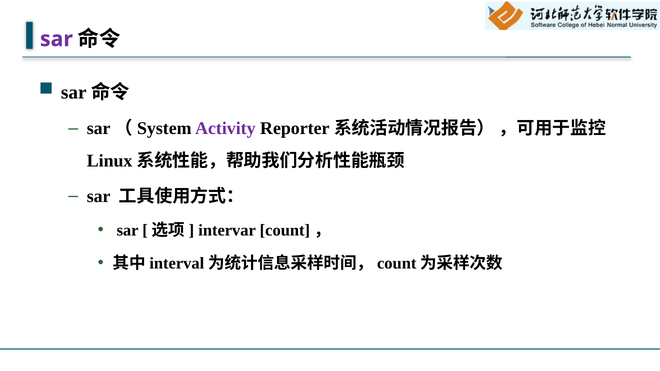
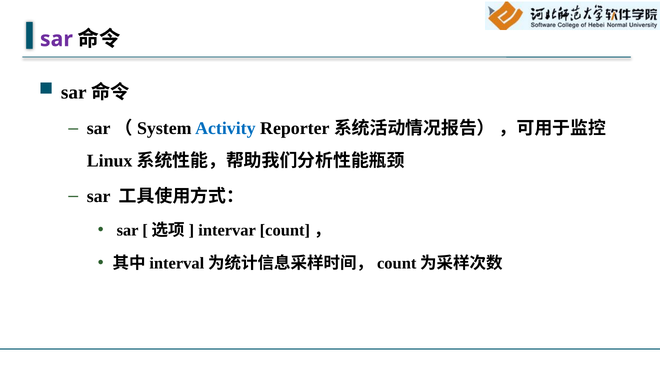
Activity colour: purple -> blue
